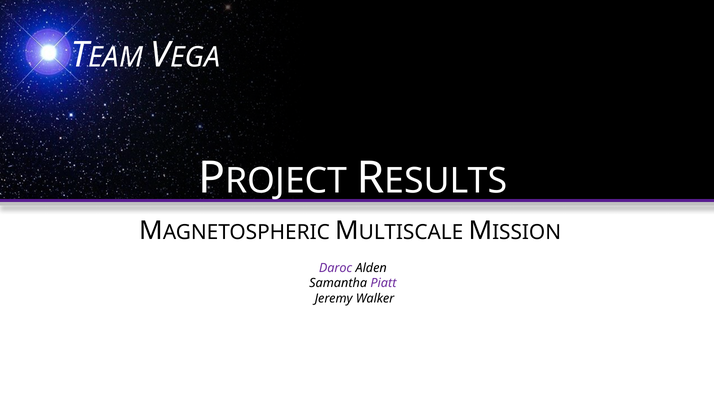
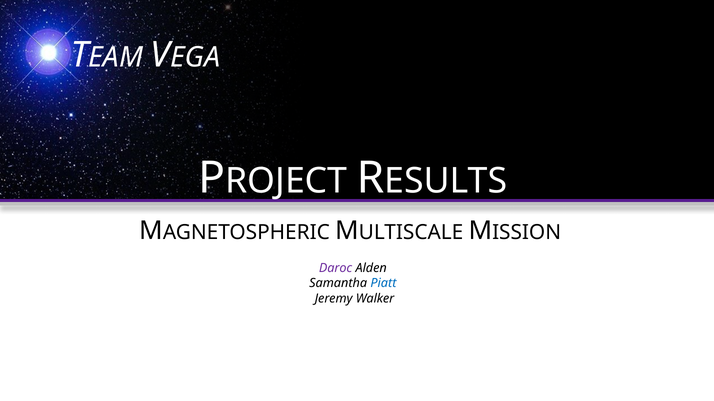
Piatt colour: purple -> blue
